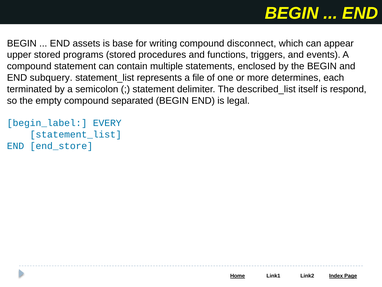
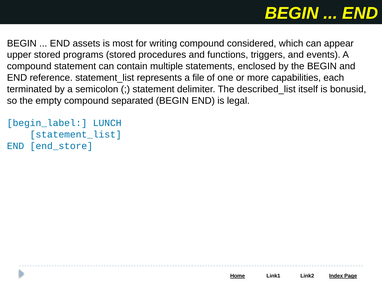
base: base -> most
disconnect: disconnect -> considered
subquery: subquery -> reference
determines: determines -> capabilities
respond: respond -> bonusid
EVERY: EVERY -> LUNCH
